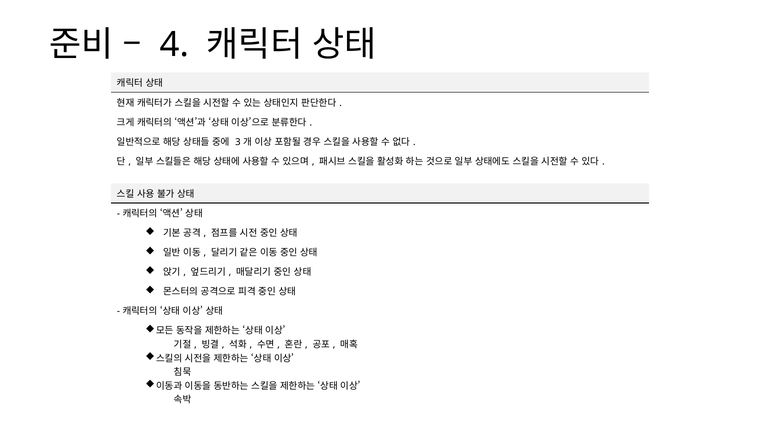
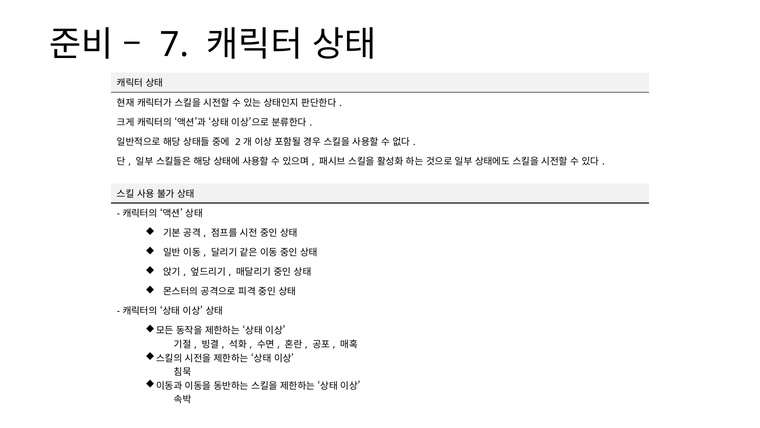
4: 4 -> 7
3: 3 -> 2
